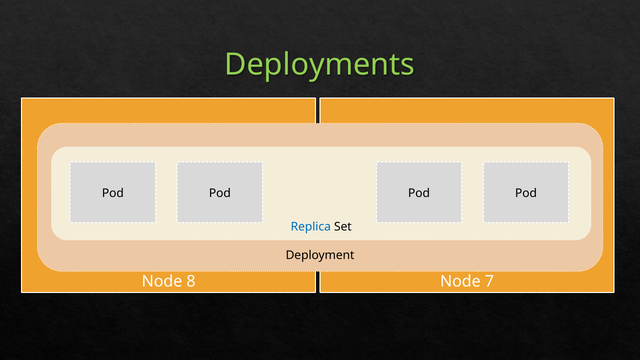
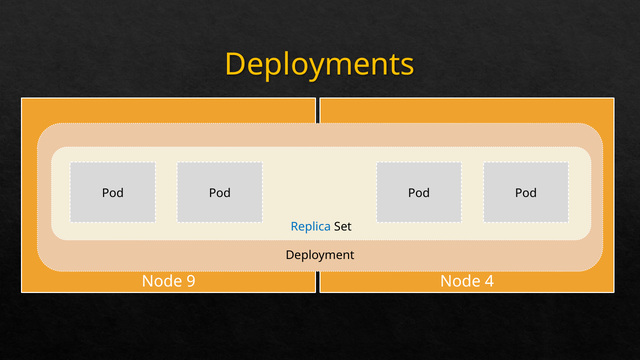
Deployments colour: light green -> yellow
8: 8 -> 9
7: 7 -> 4
